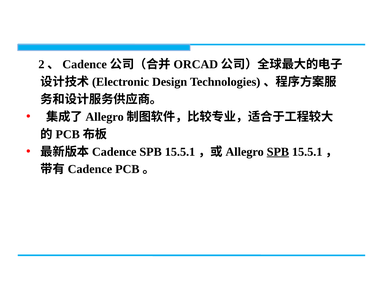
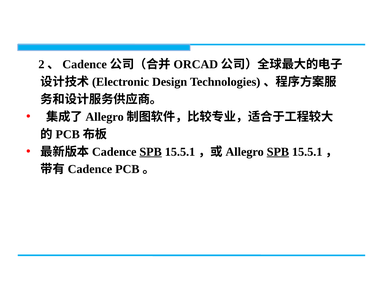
SPB at (151, 152) underline: none -> present
